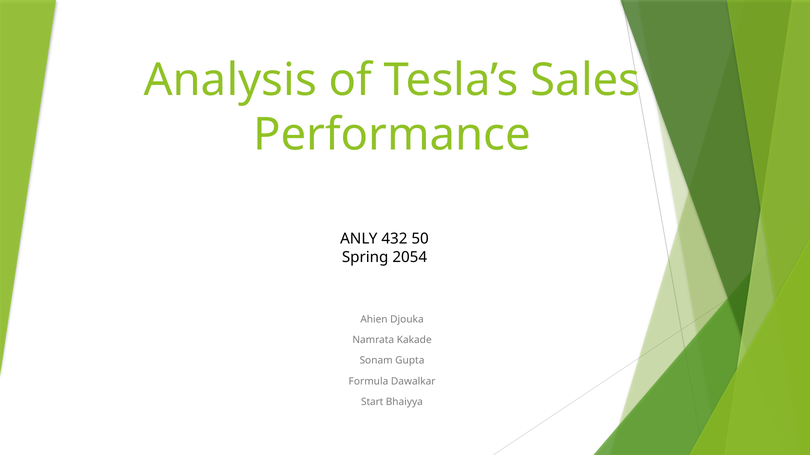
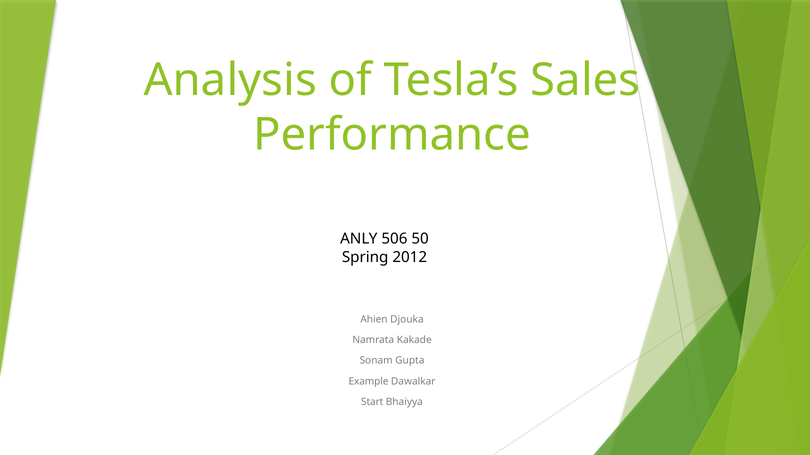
432: 432 -> 506
2054: 2054 -> 2012
Formula: Formula -> Example
